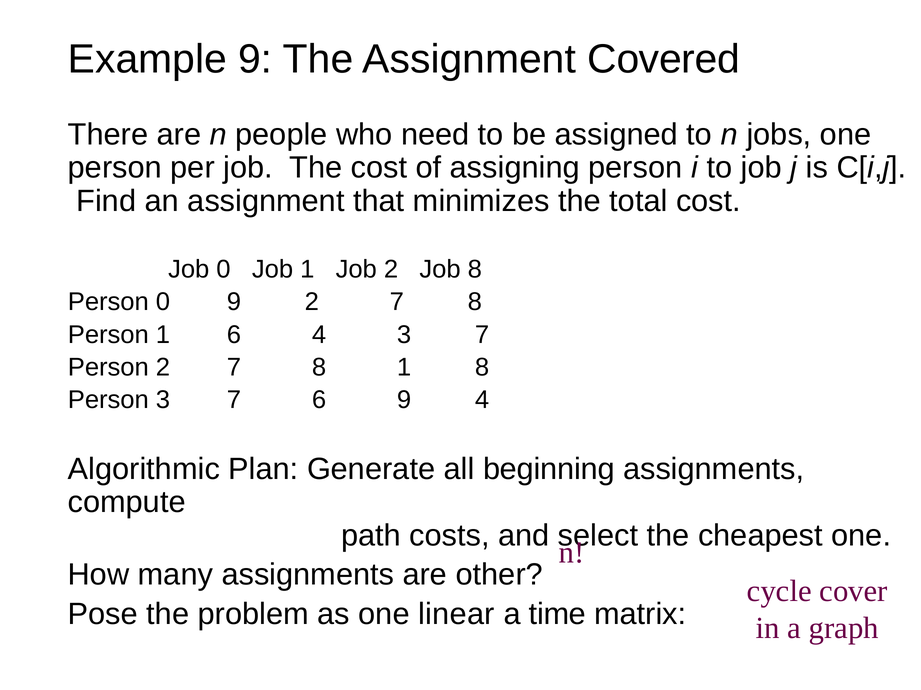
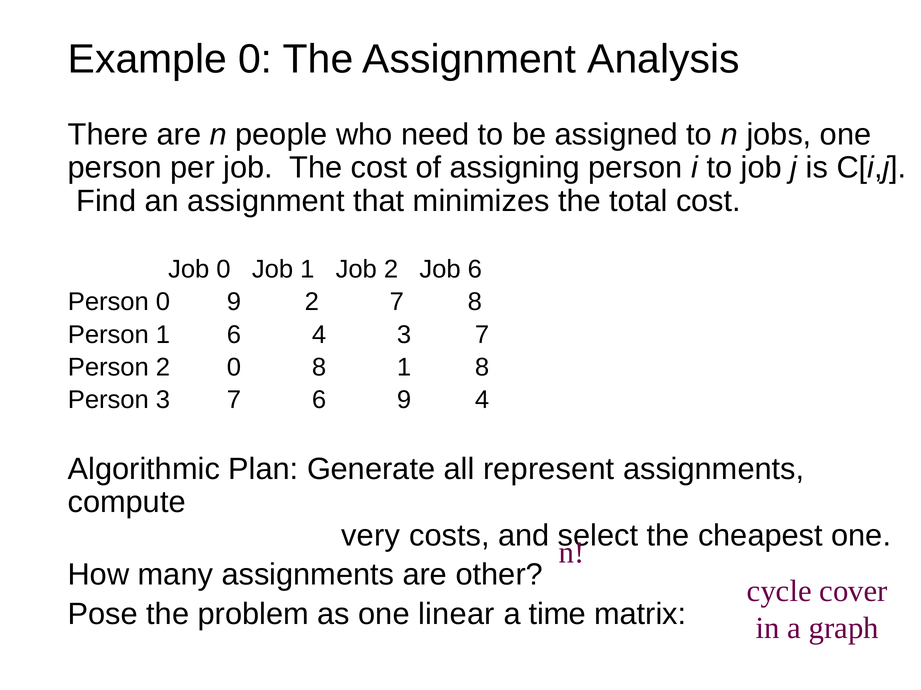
Example 9: 9 -> 0
Covered: Covered -> Analysis
Job 8: 8 -> 6
Person 2 7: 7 -> 0
beginning: beginning -> represent
path: path -> very
